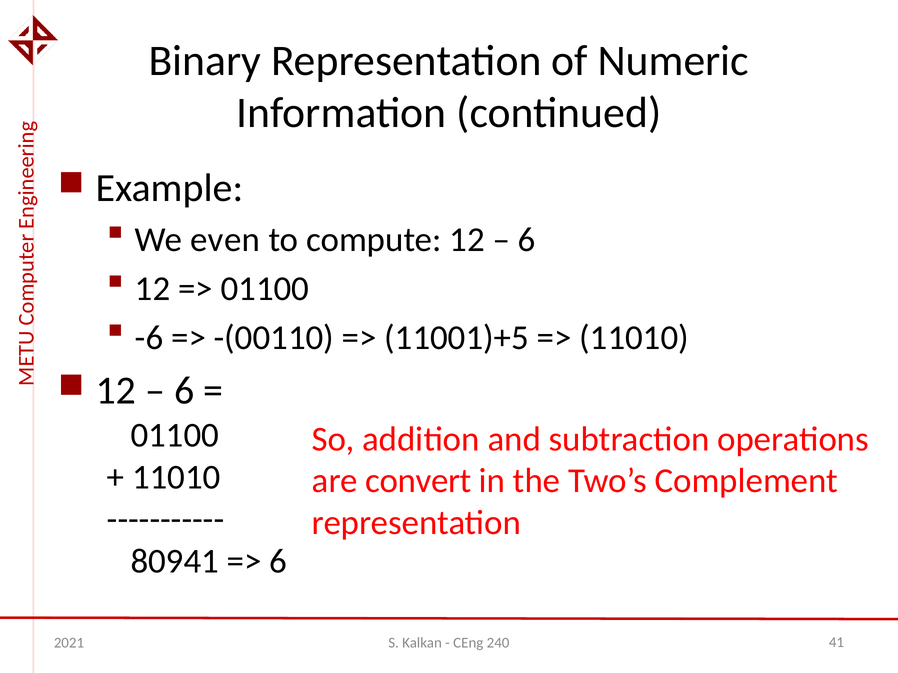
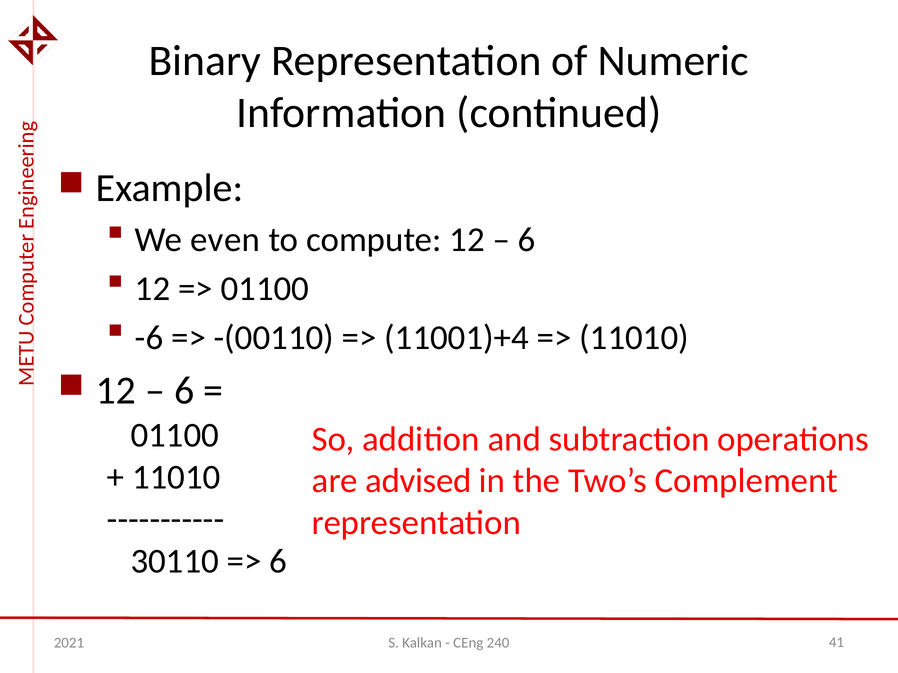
11001)+5: 11001)+5 -> 11001)+4
convert: convert -> advised
80941: 80941 -> 30110
